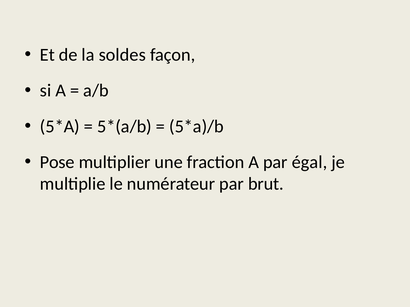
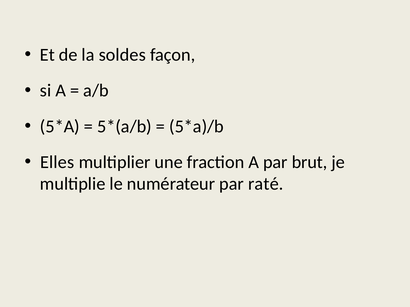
Pose: Pose -> Elles
égal: égal -> brut
brut: brut -> raté
